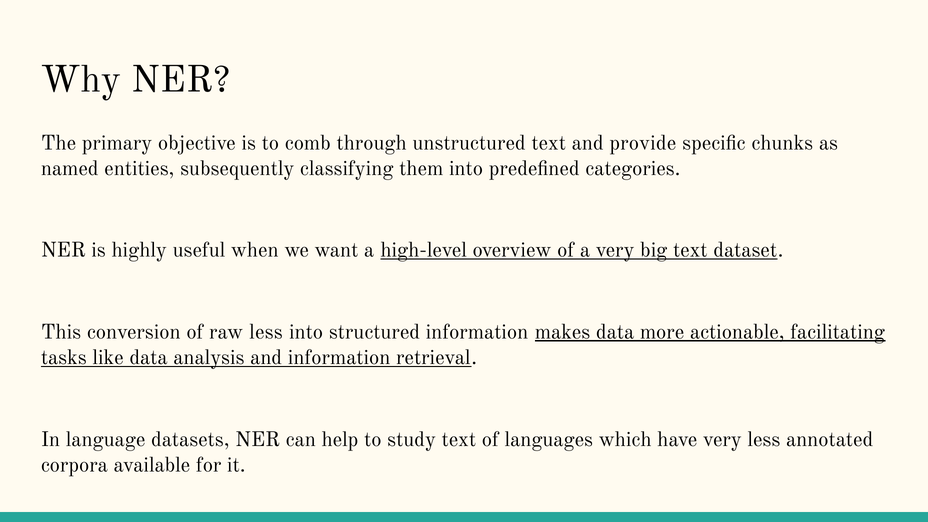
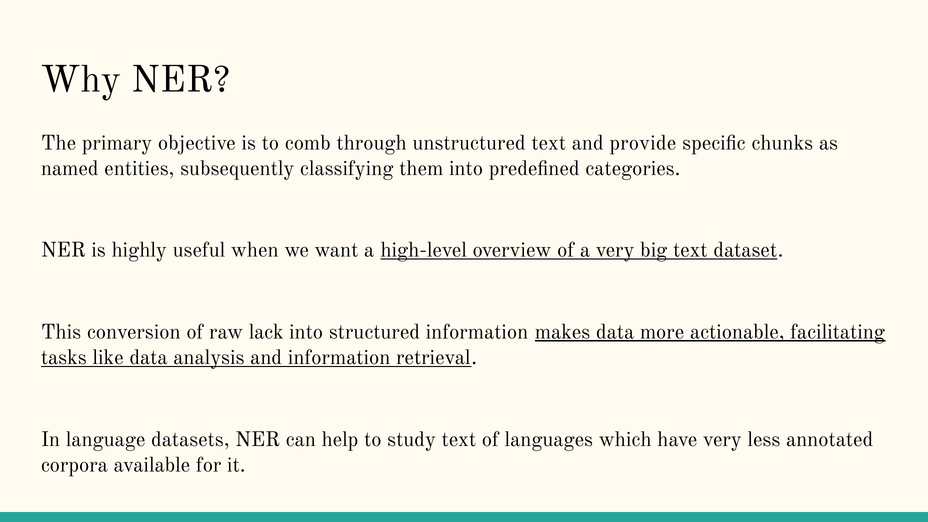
raw less: less -> lack
